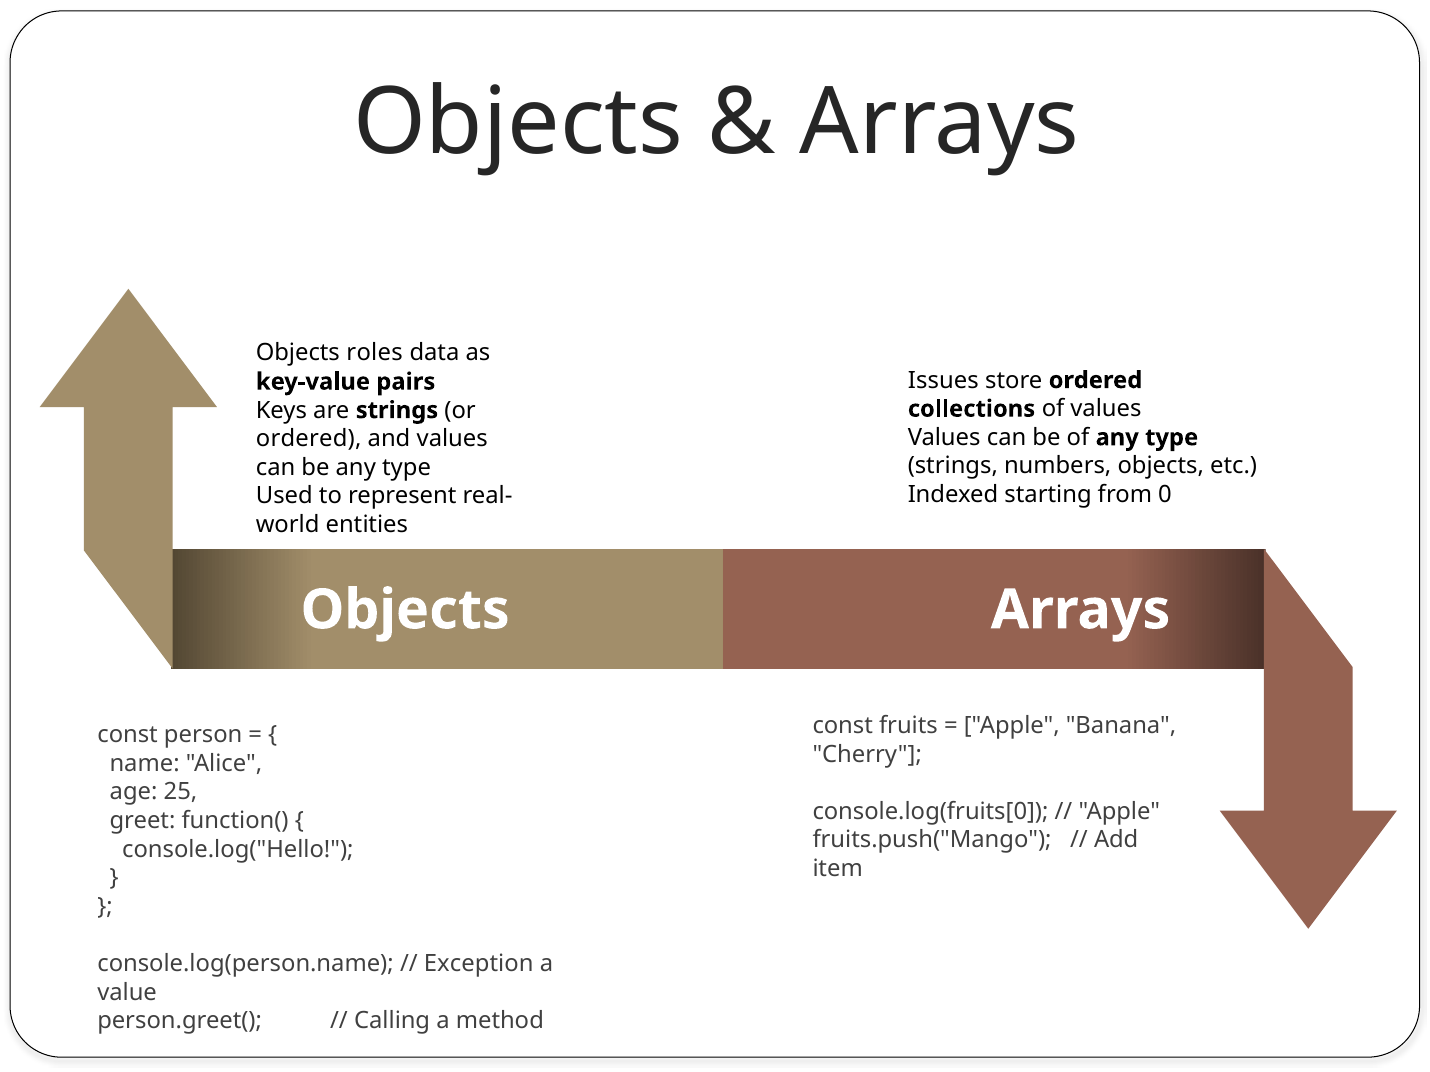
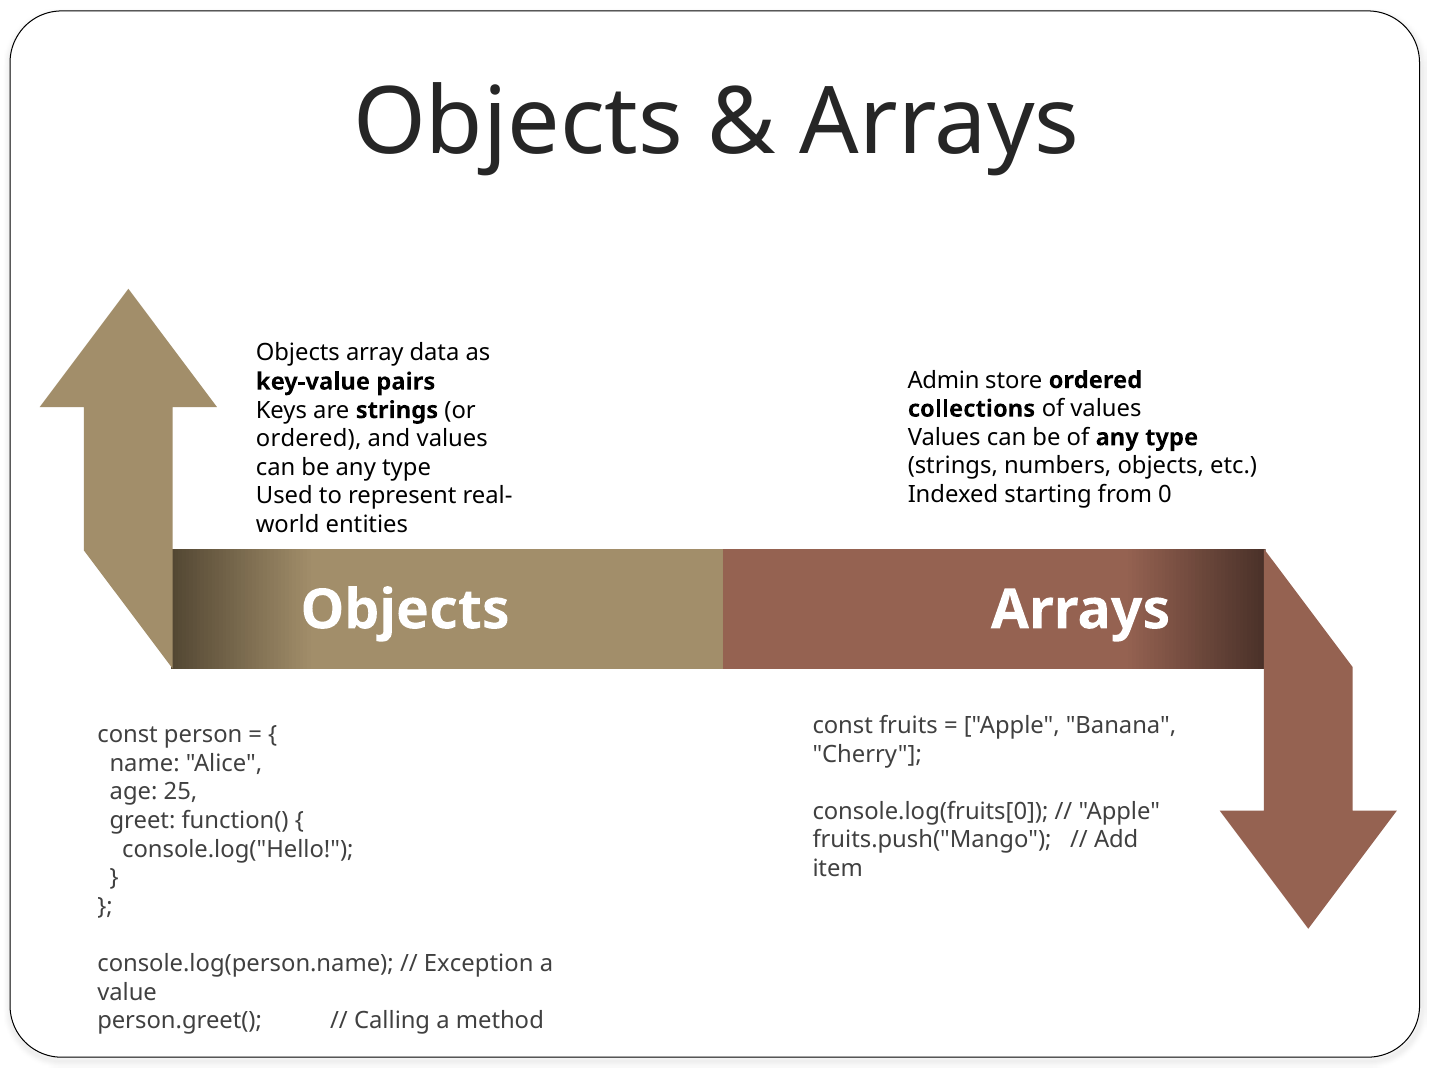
roles: roles -> array
Issues: Issues -> Admin
